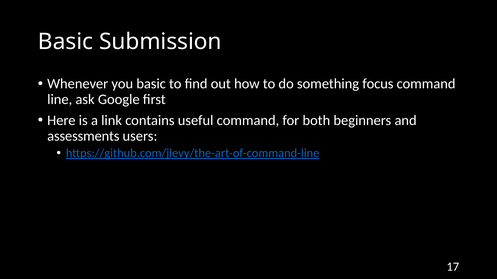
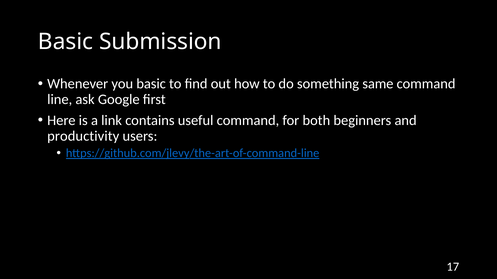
focus: focus -> same
assessments: assessments -> productivity
